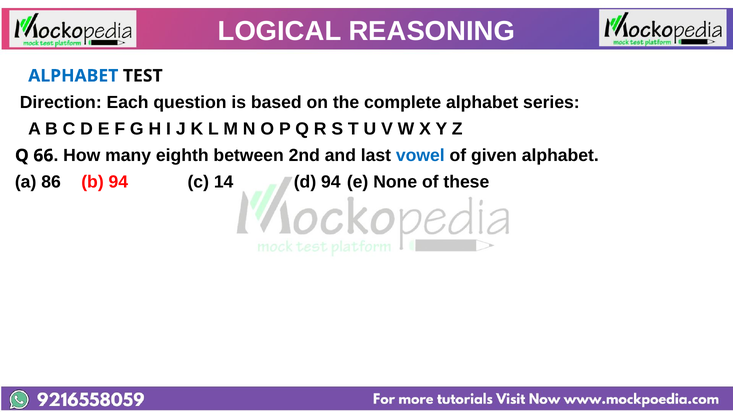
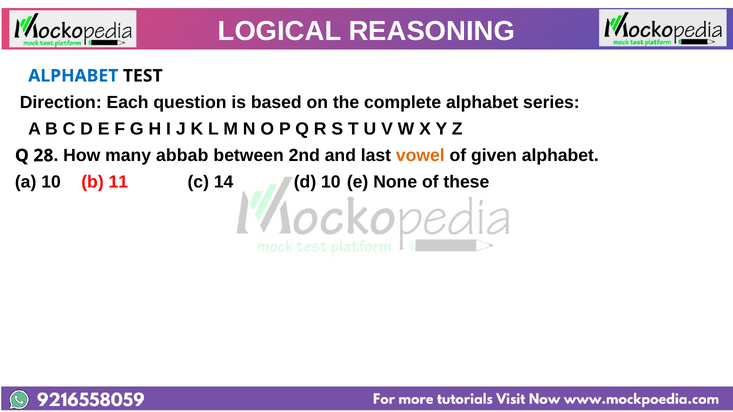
66: 66 -> 28
eighth: eighth -> abbab
vowel colour: blue -> orange
a 86: 86 -> 10
b 94: 94 -> 11
d 94: 94 -> 10
